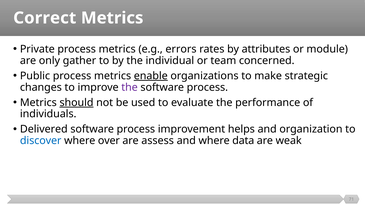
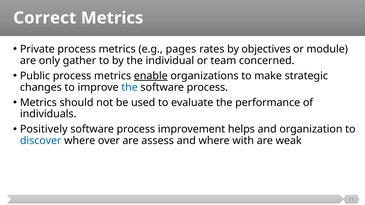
errors: errors -> pages
attributes: attributes -> objectives
the at (130, 87) colour: purple -> blue
should underline: present -> none
Delivered: Delivered -> Positively
data: data -> with
